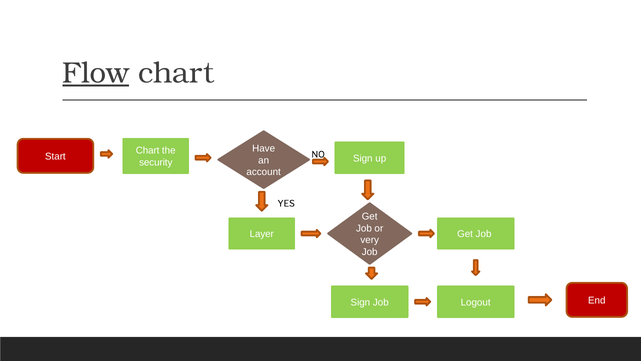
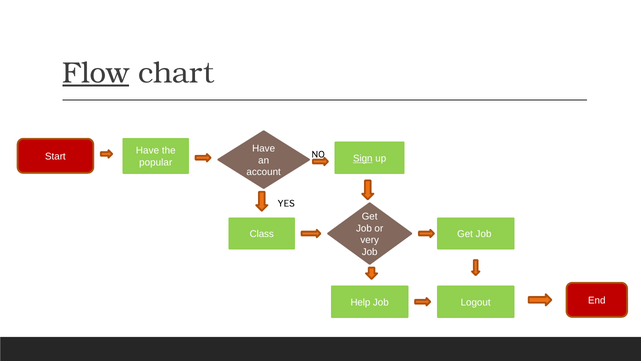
Chart at (148, 150): Chart -> Have
Sign at (363, 158) underline: none -> present
security: security -> popular
Layer: Layer -> Class
Sign at (360, 302): Sign -> Help
